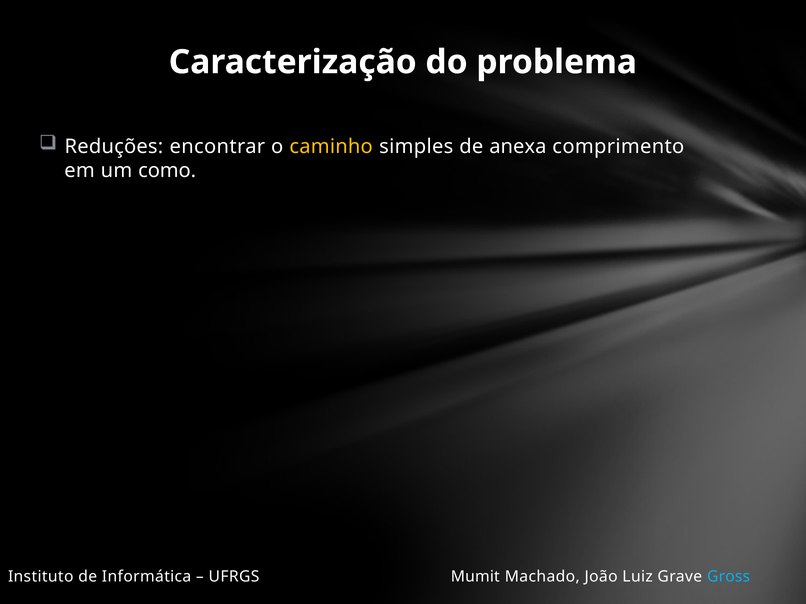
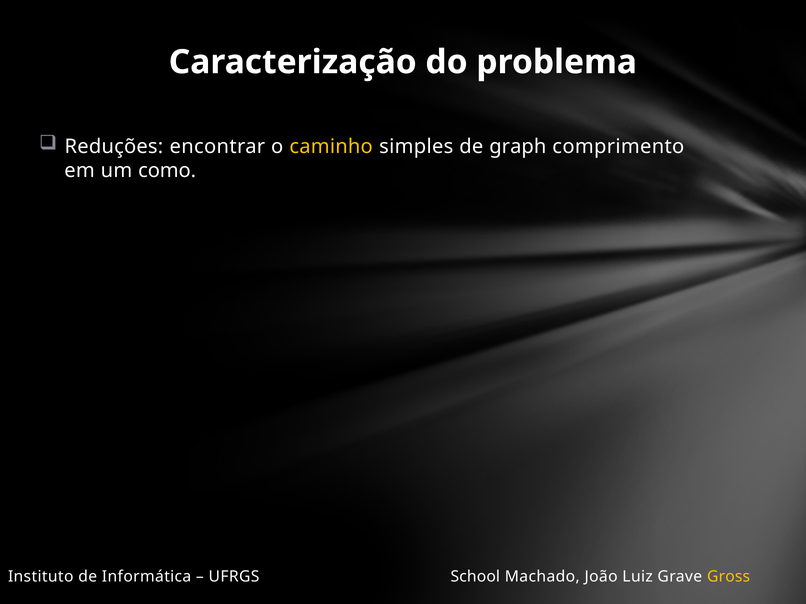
anexa: anexa -> graph
Mumit: Mumit -> School
Gross colour: light blue -> yellow
